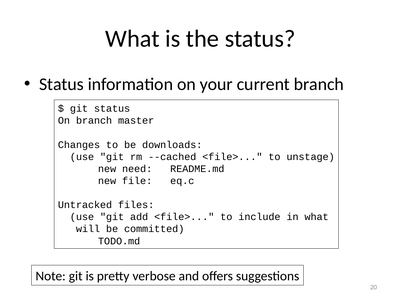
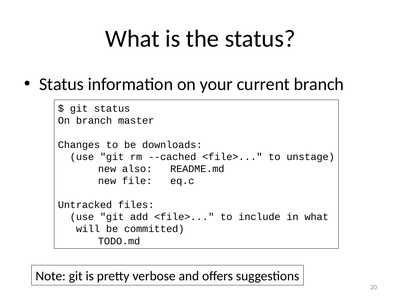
need: need -> also
